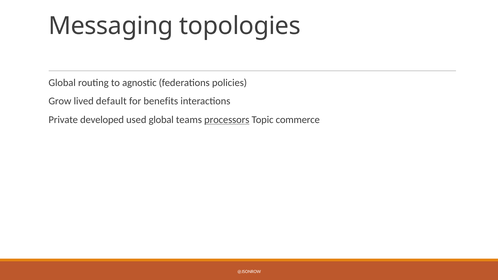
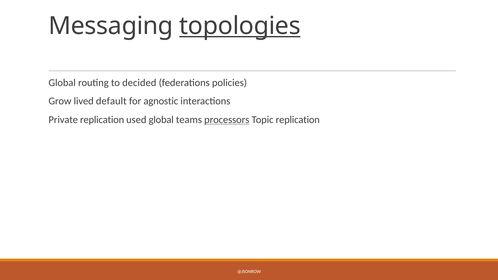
topologies underline: none -> present
agnostic: agnostic -> decided
benefits: benefits -> agnostic
Private developed: developed -> replication
Topic commerce: commerce -> replication
